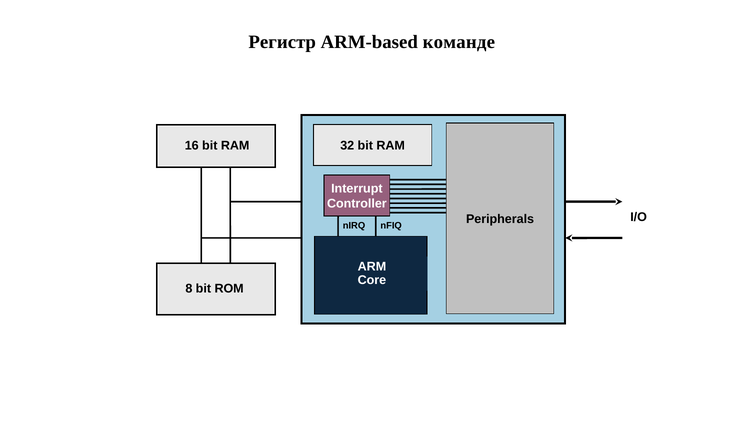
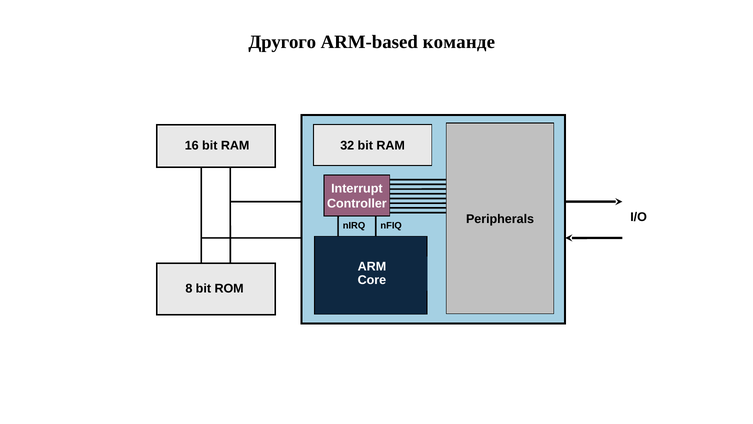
Регистр: Регистр -> Другого
